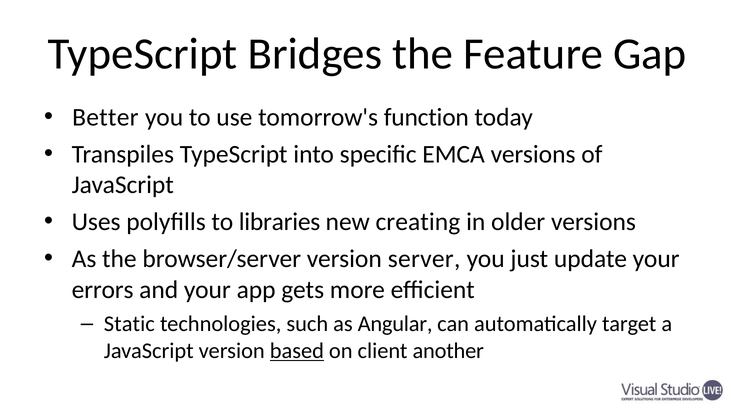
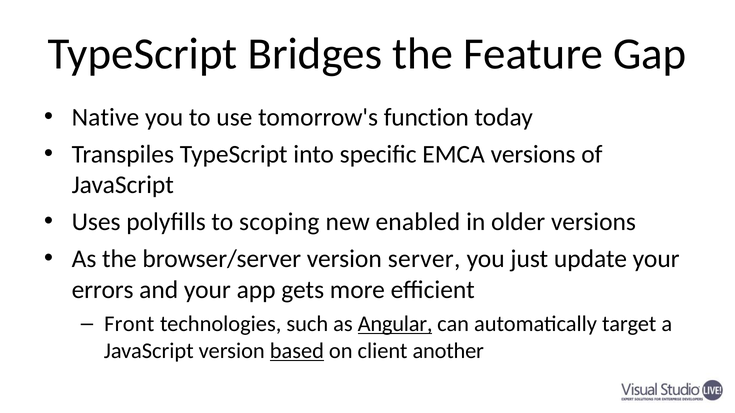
Better: Better -> Native
libraries: libraries -> scoping
creating: creating -> enabled
Static: Static -> Front
Angular underline: none -> present
